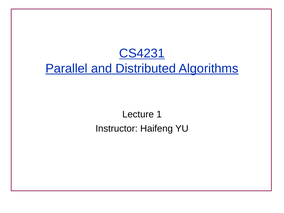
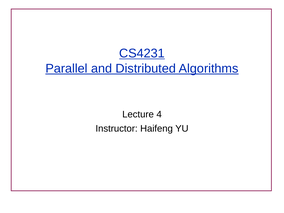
1: 1 -> 4
